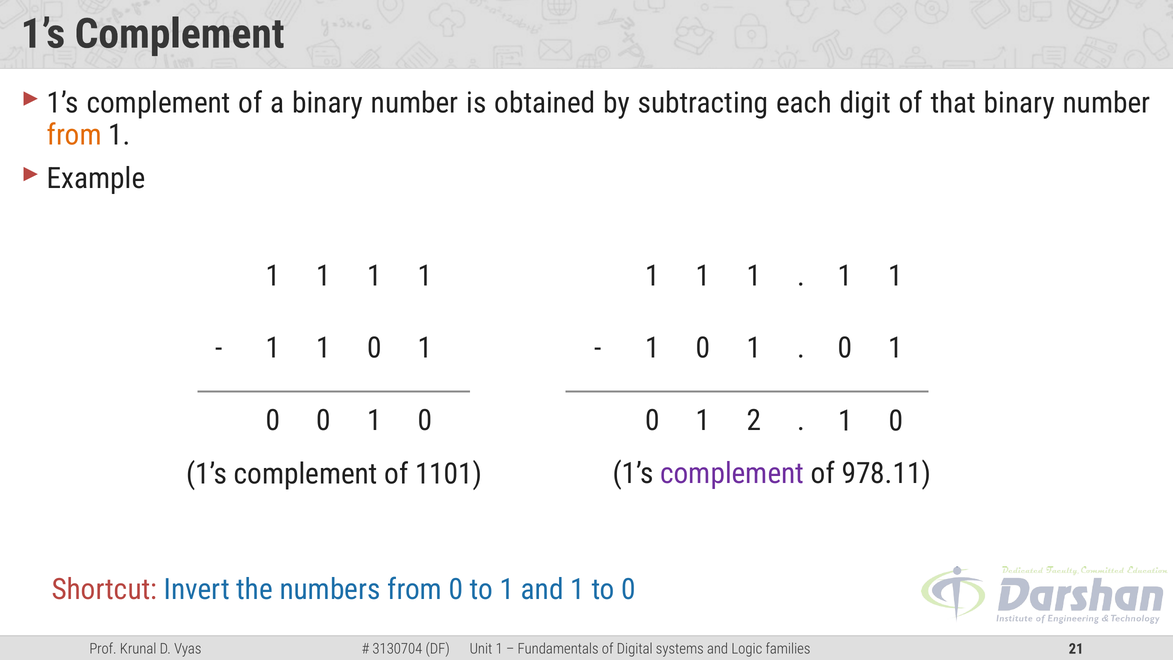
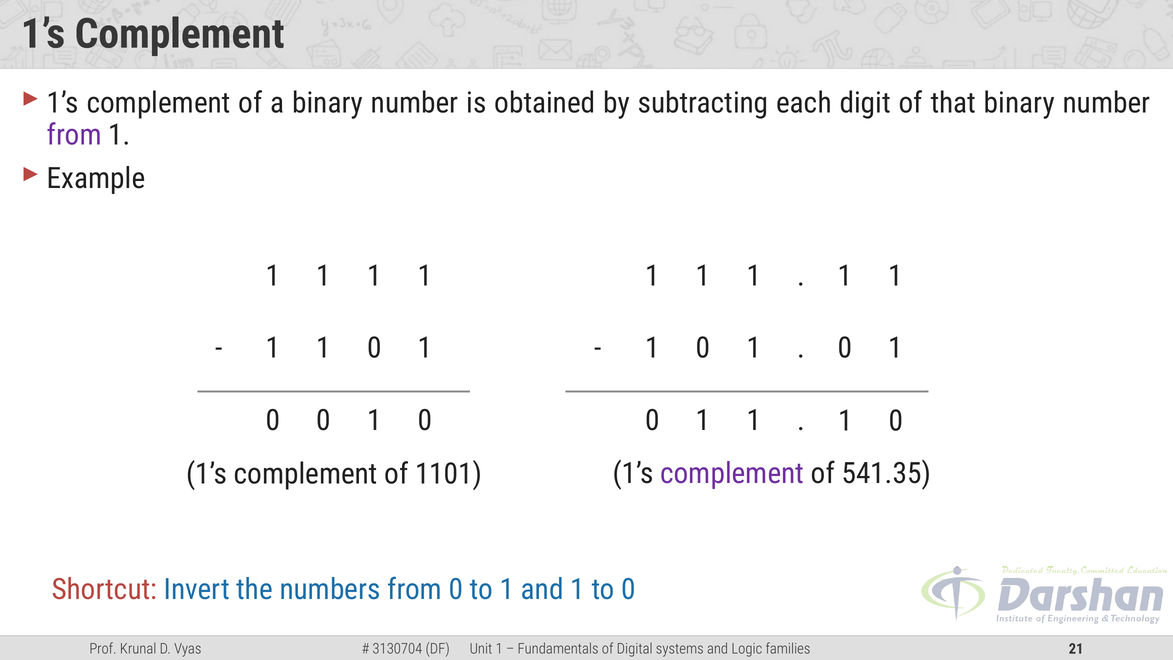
from at (74, 135) colour: orange -> purple
2 at (754, 420): 2 -> 1
978.11: 978.11 -> 541.35
